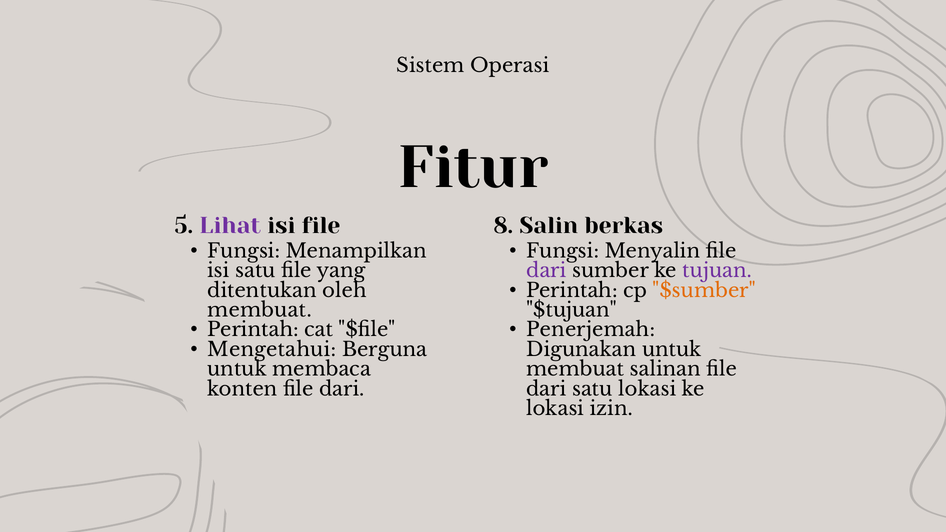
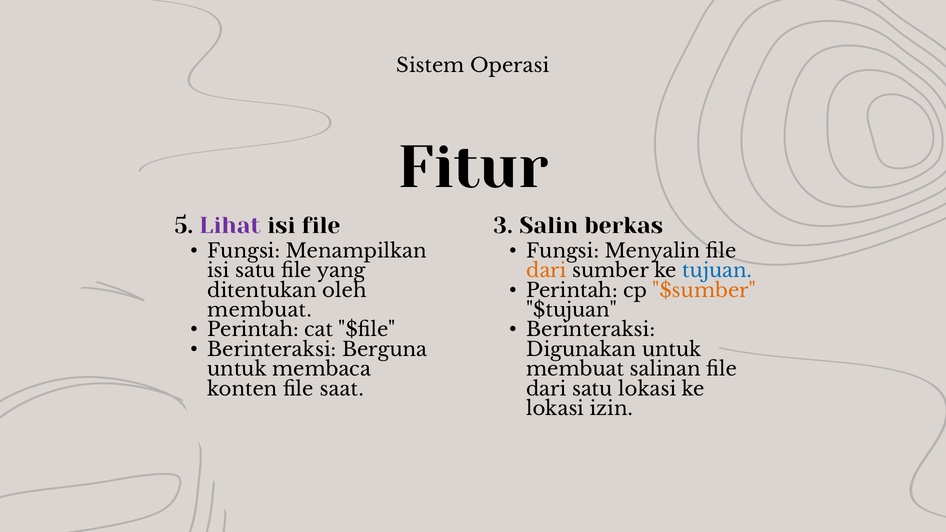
8: 8 -> 3
dari at (546, 271) colour: purple -> orange
tujuan colour: purple -> blue
Penerjemah at (591, 330): Penerjemah -> Berinteraksi
Mengetahui at (272, 350): Mengetahui -> Berinteraksi
konten file dari: dari -> saat
